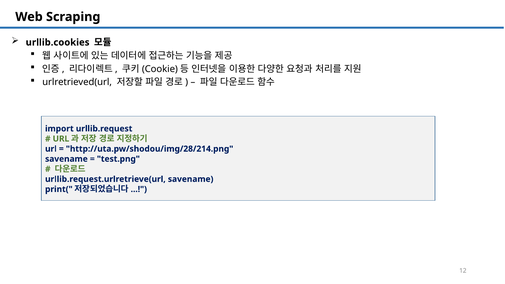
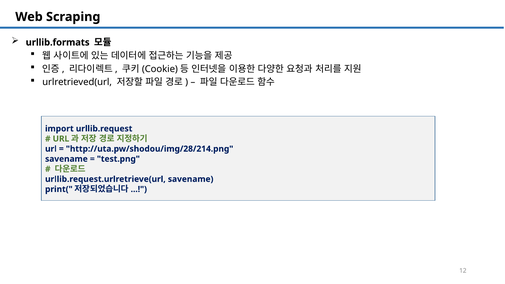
urllib.cookies: urllib.cookies -> urllib.formats
